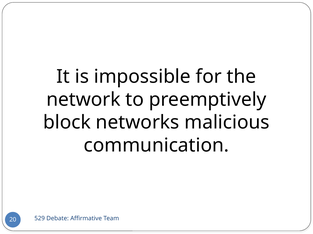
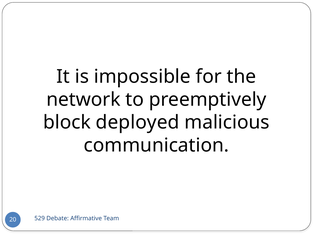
networks: networks -> deployed
